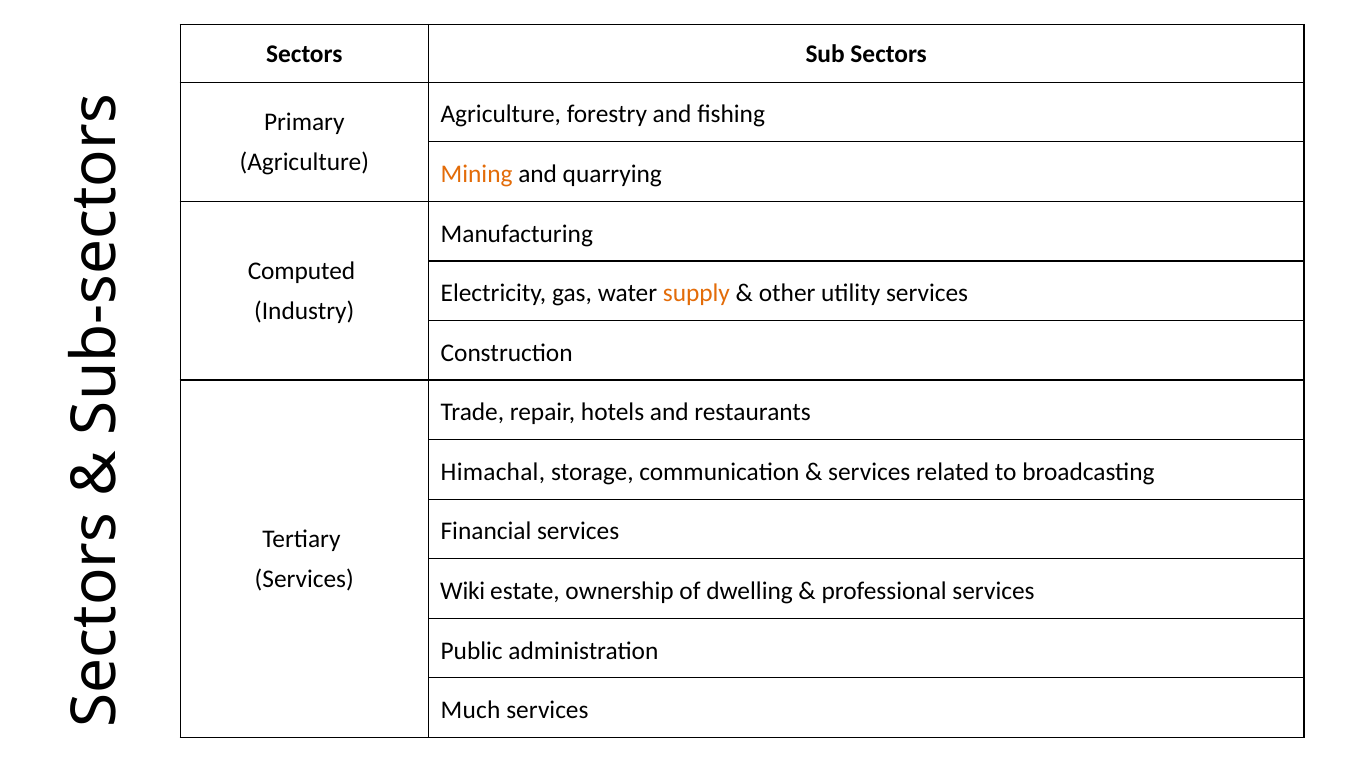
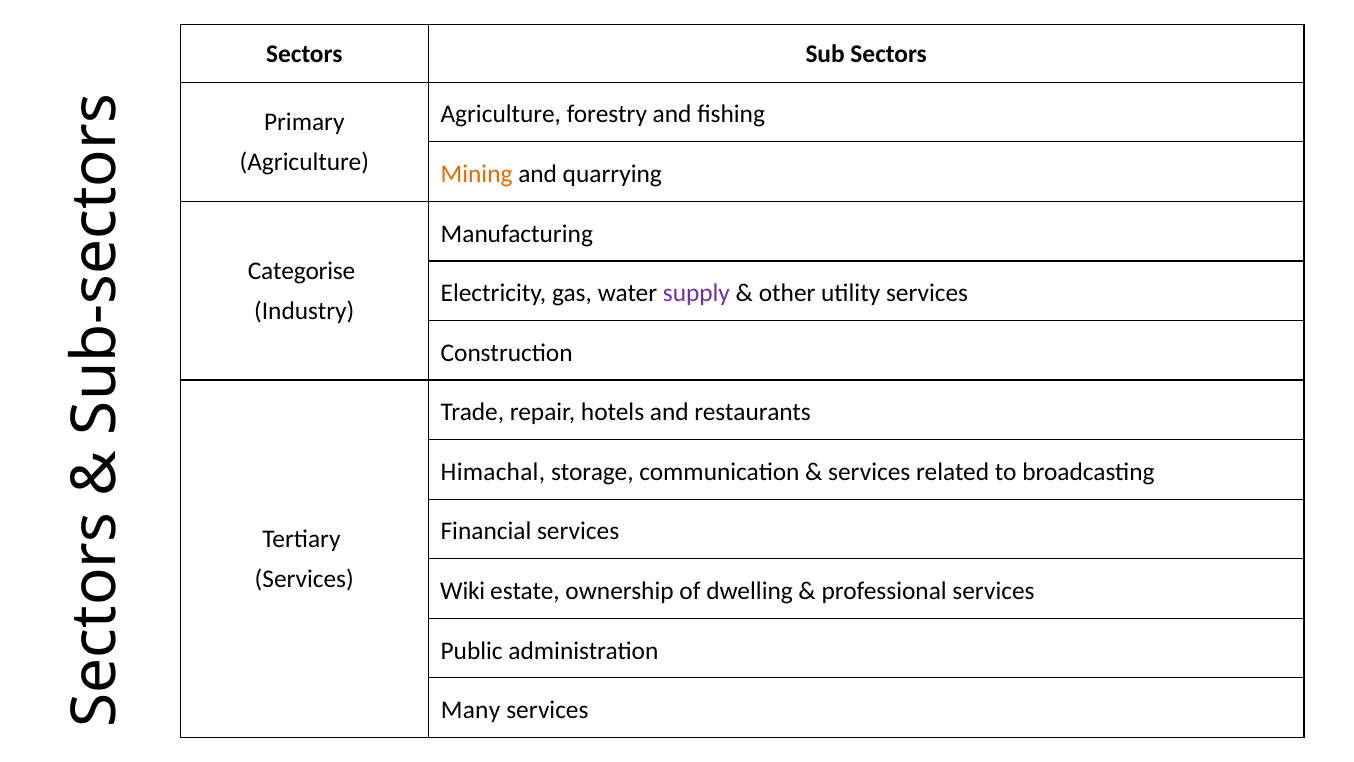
Computed: Computed -> Categorise
supply colour: orange -> purple
Much: Much -> Many
